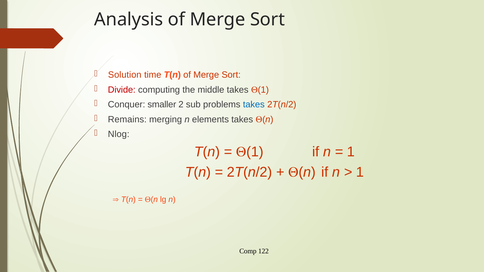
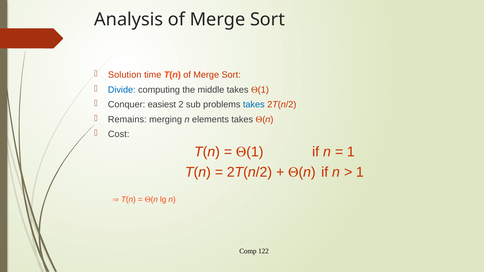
Divide colour: red -> blue
smaller: smaller -> easiest
Nlog: Nlog -> Cost
